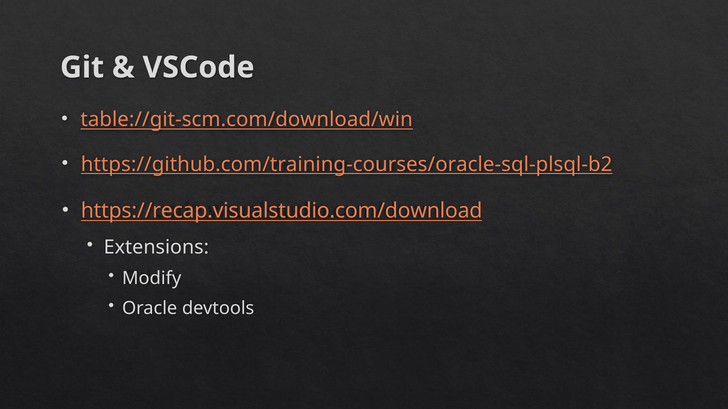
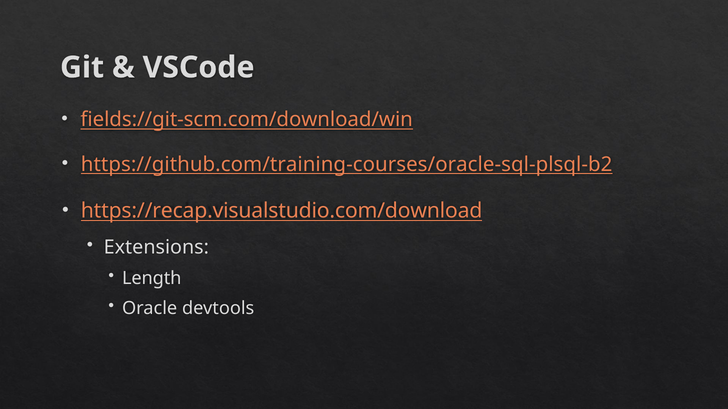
table://git-scm.com/download/win: table://git-scm.com/download/win -> fields://git-scm.com/download/win
Modify: Modify -> Length
